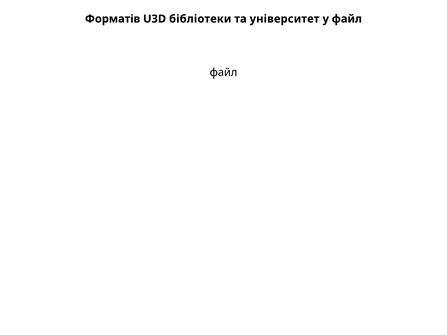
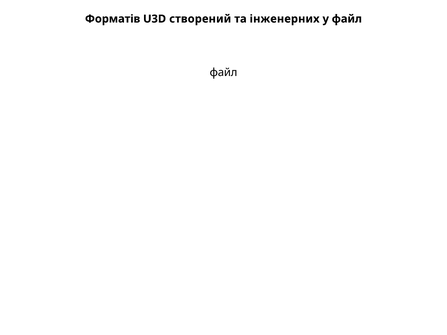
бібліотеки: бібліотеки -> створений
університет: університет -> інженерних
